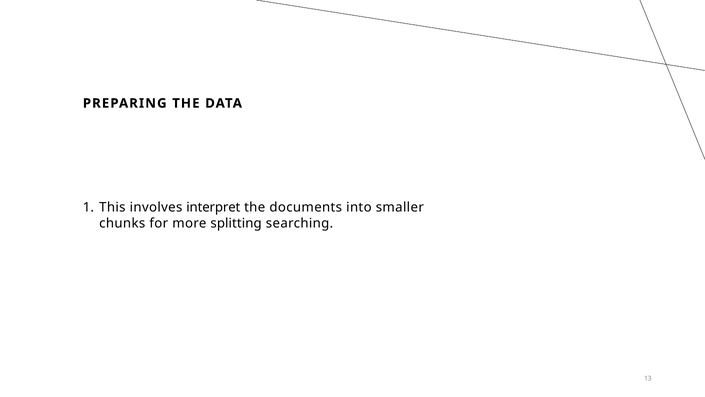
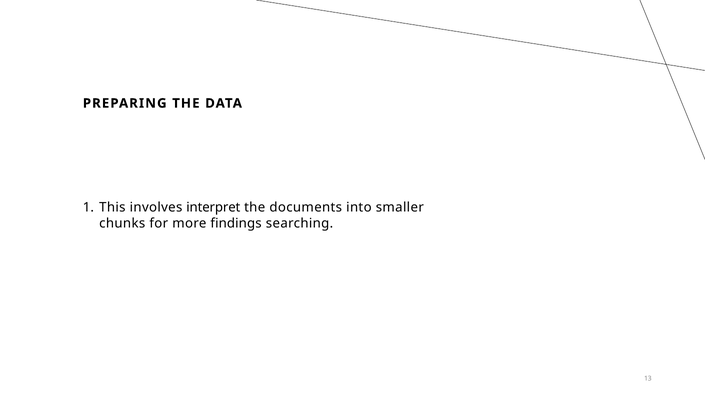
splitting: splitting -> findings
